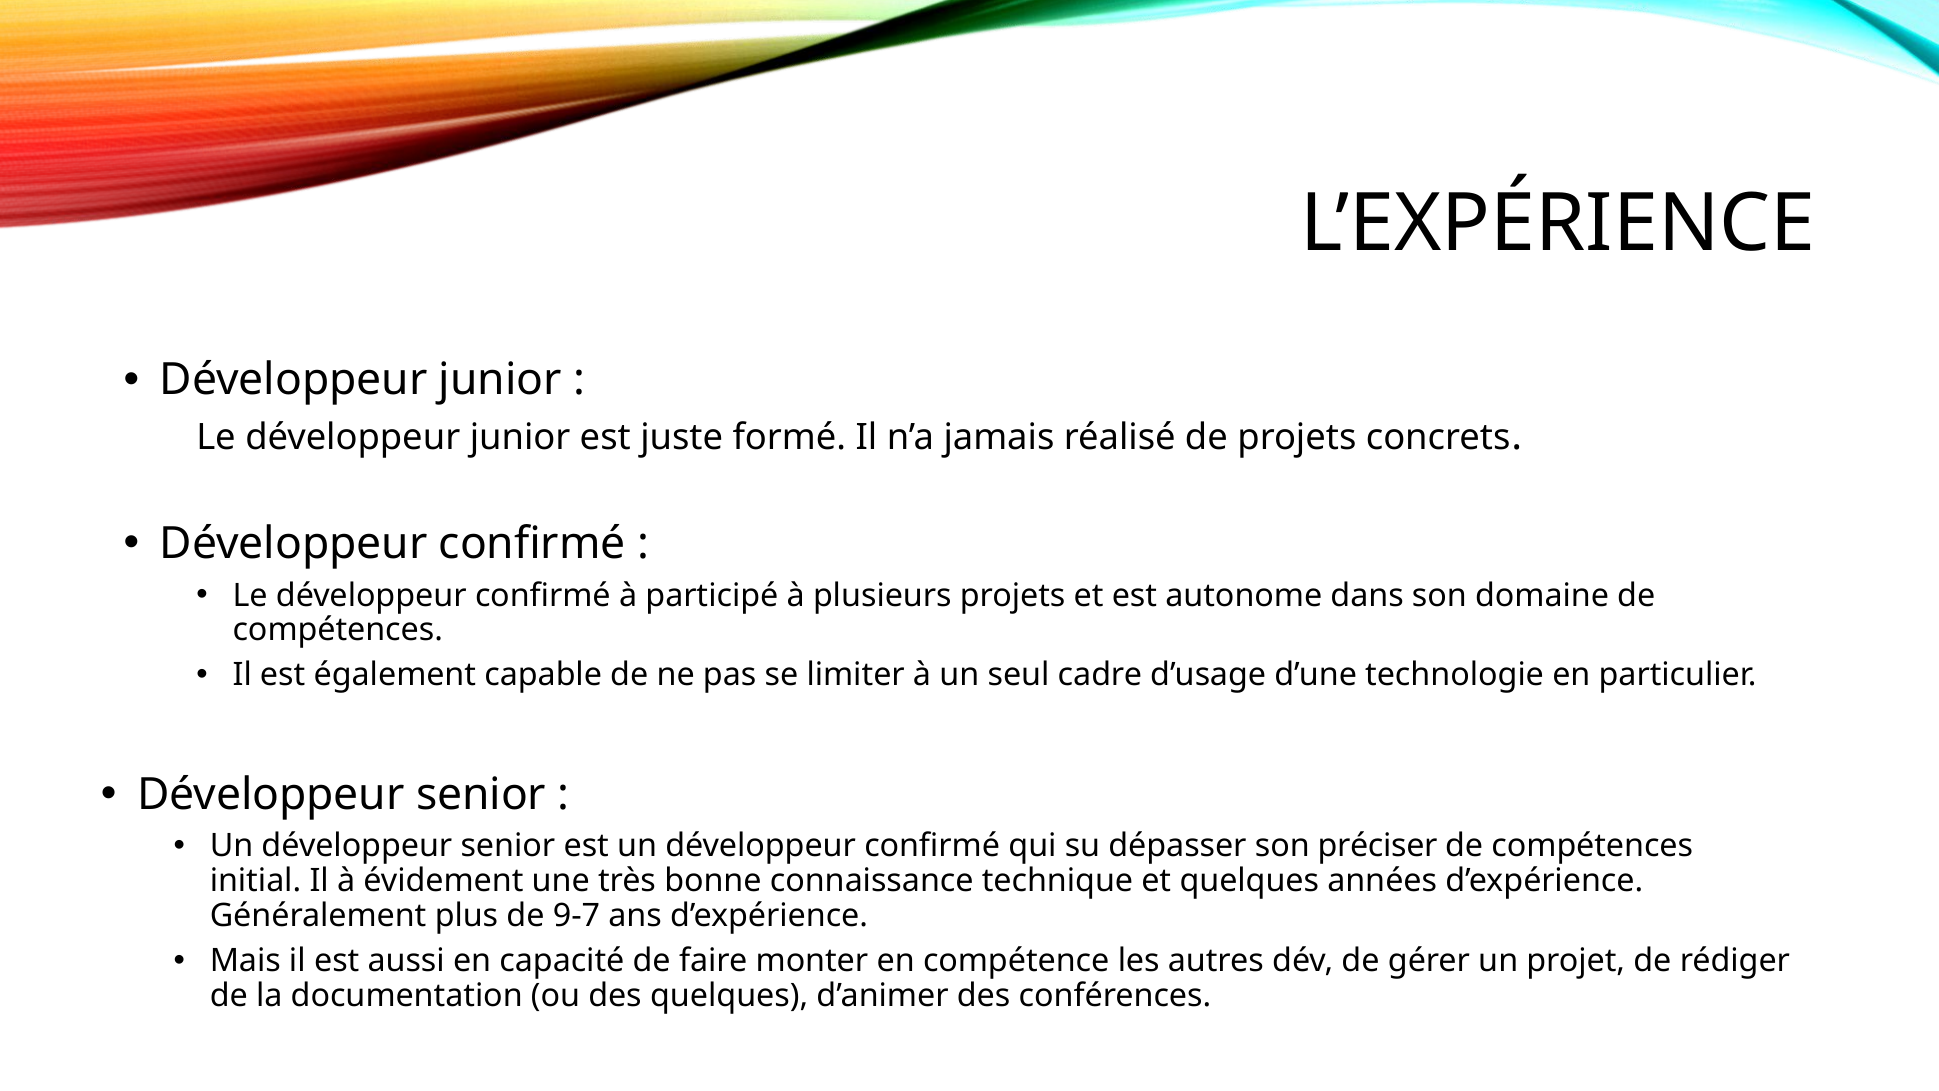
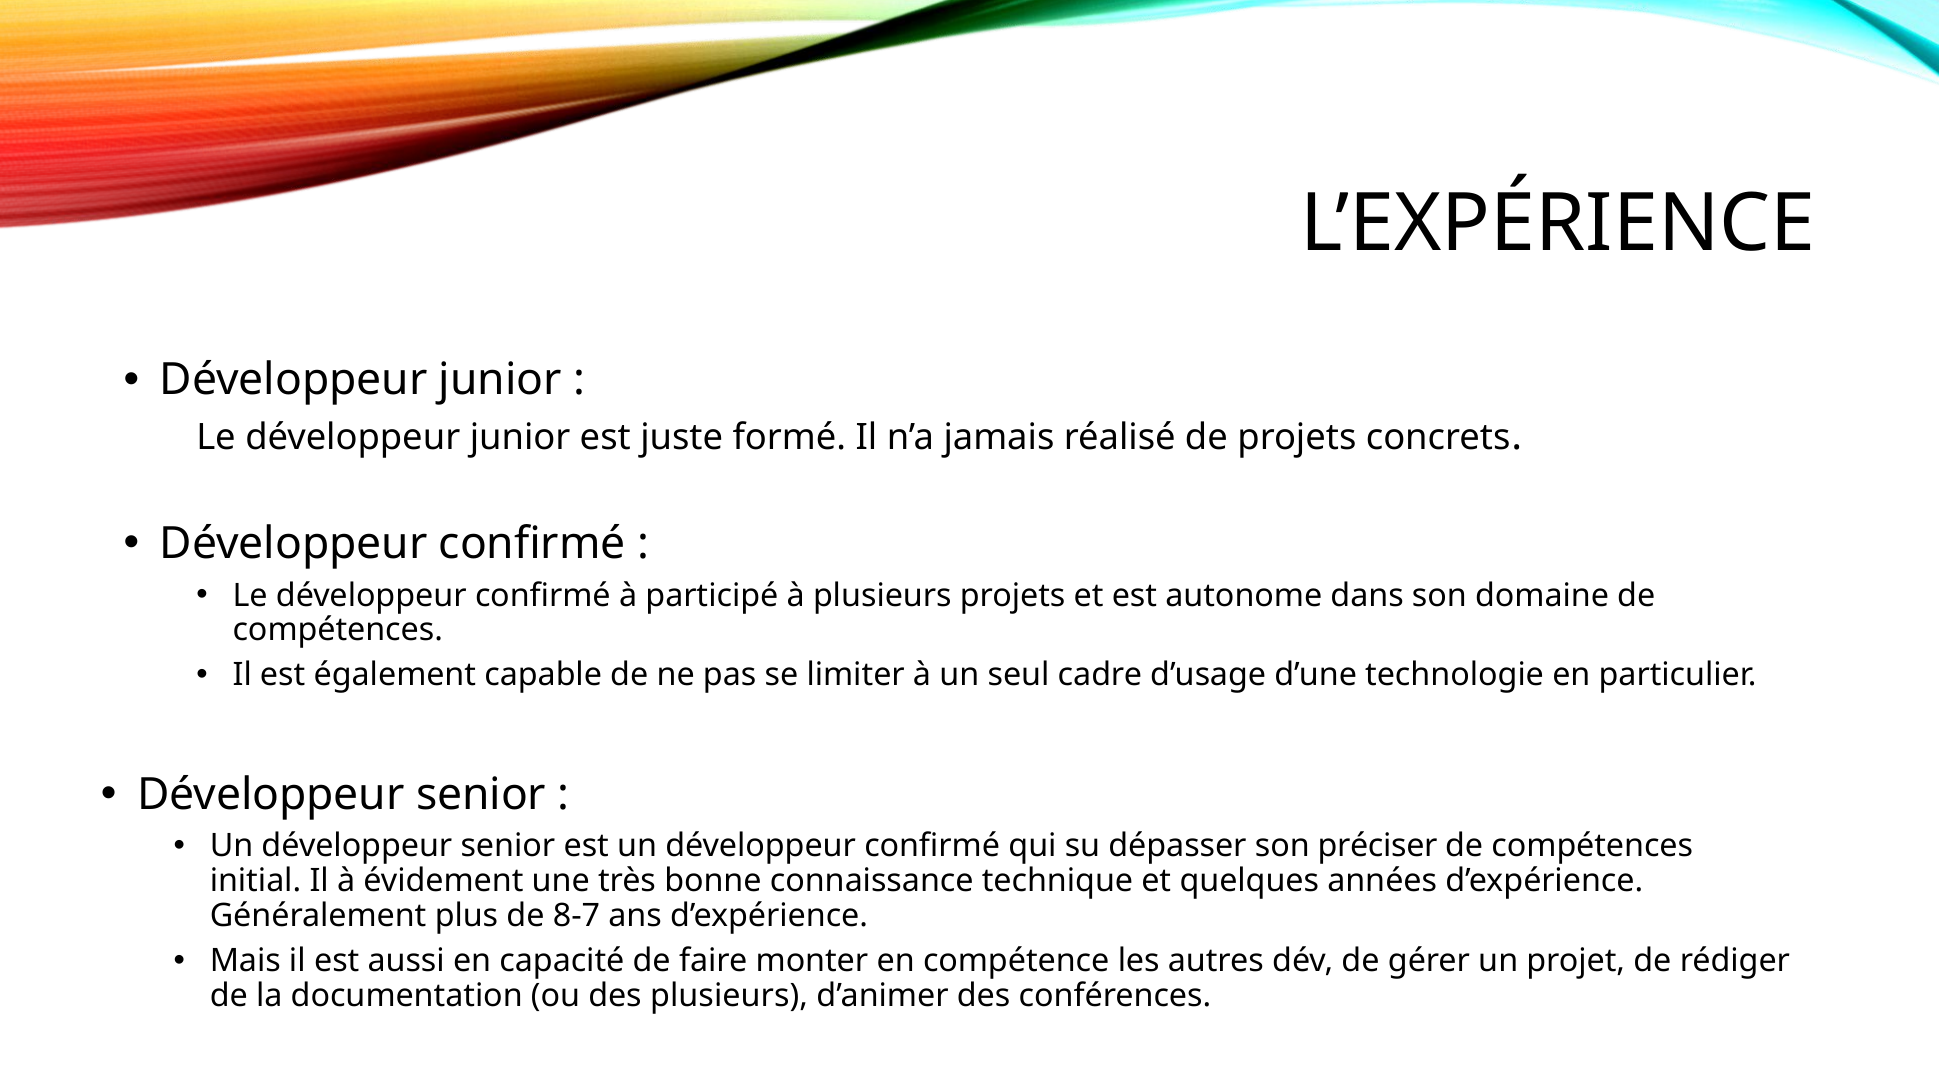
9-7: 9-7 -> 8-7
des quelques: quelques -> plusieurs
